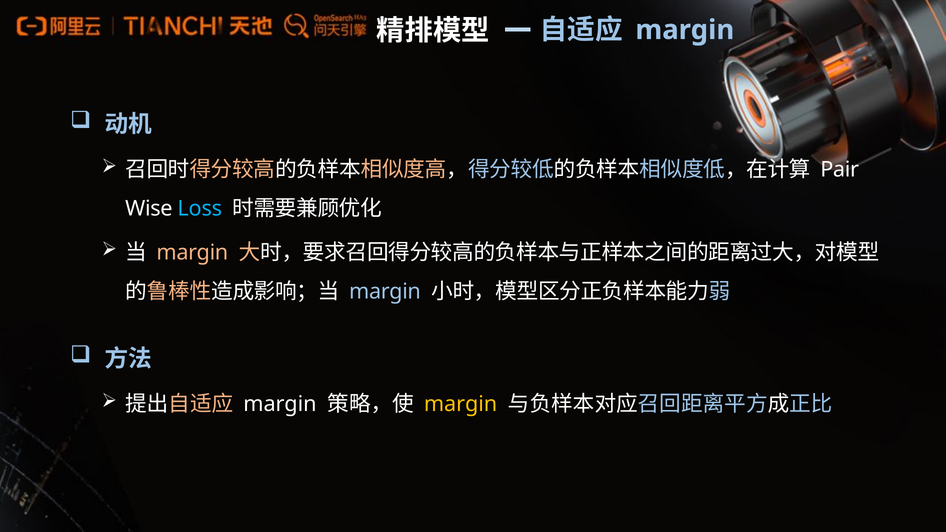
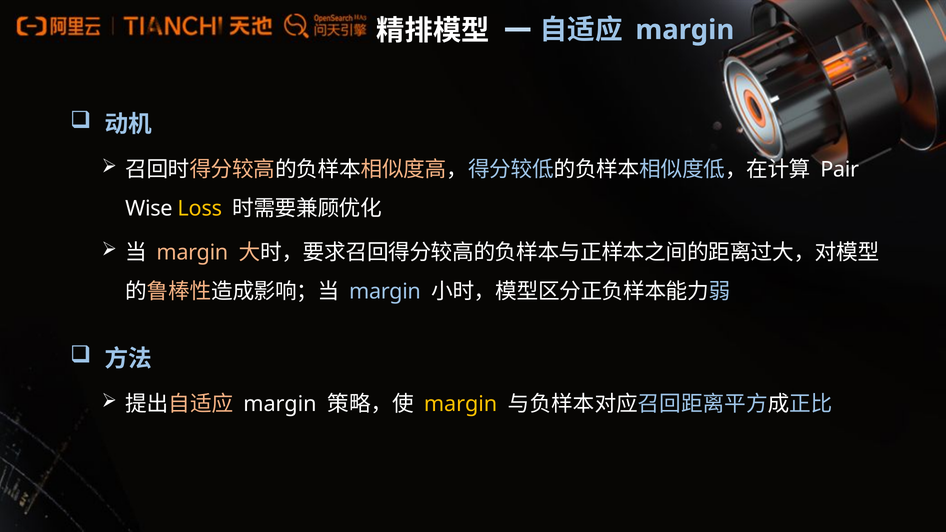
Loss colour: light blue -> yellow
